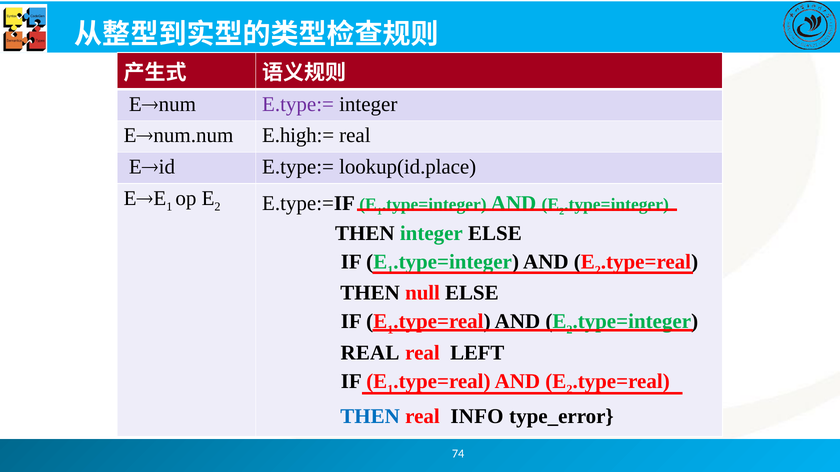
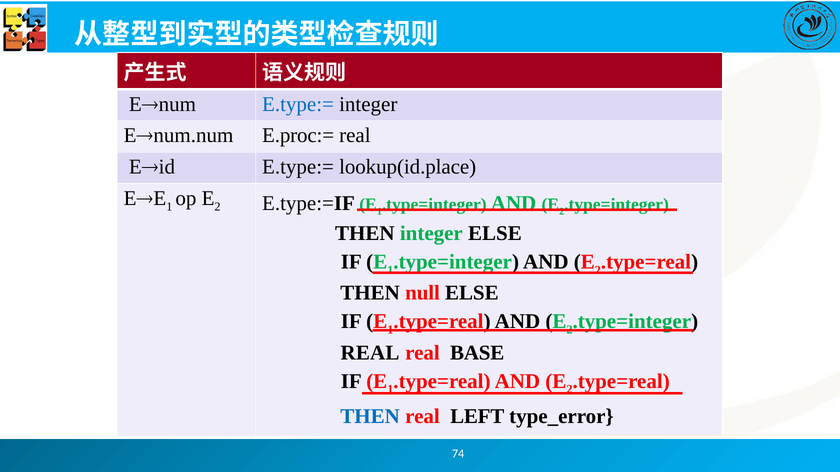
E.type:= at (298, 104) colour: purple -> blue
E.high:=: E.high:= -> E.proc:=
LEFT: LEFT -> BASE
INFO: INFO -> LEFT
